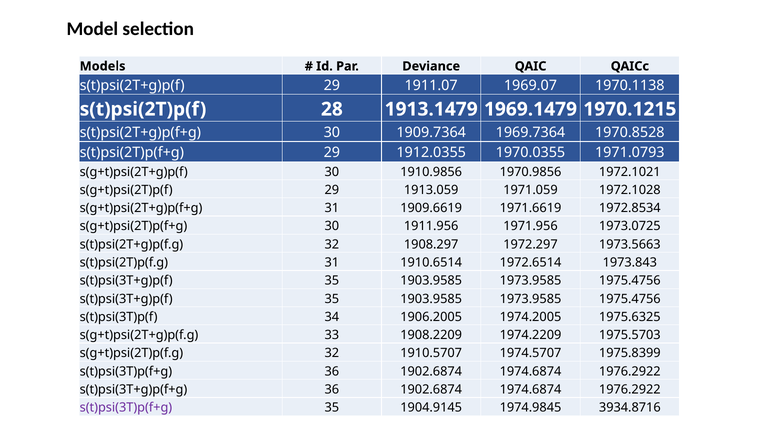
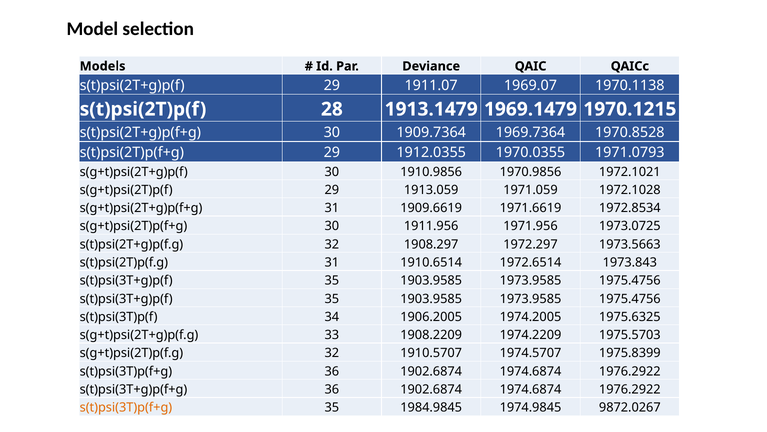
s(t)psi(3T)p(f+g at (126, 407) colour: purple -> orange
1904.9145: 1904.9145 -> 1984.9845
3934.8716: 3934.8716 -> 9872.0267
